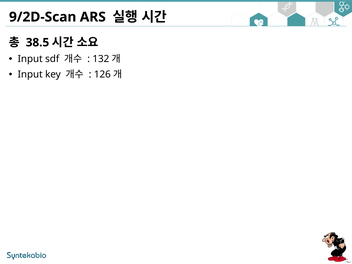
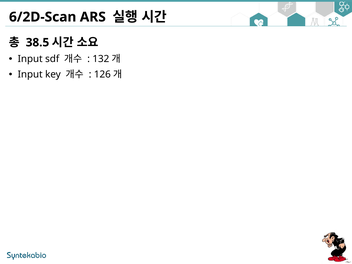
9/2D-Scan: 9/2D-Scan -> 6/2D-Scan
